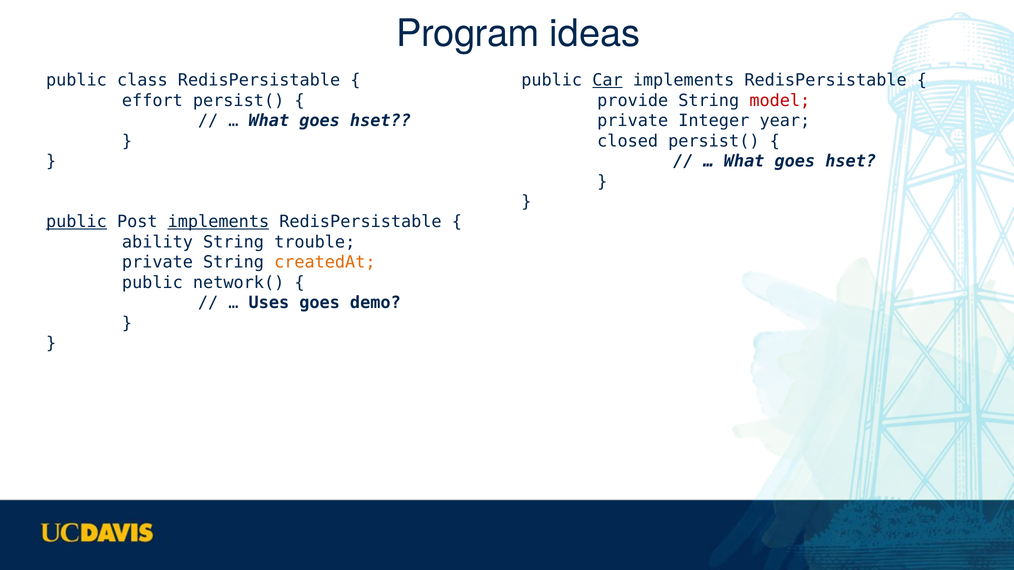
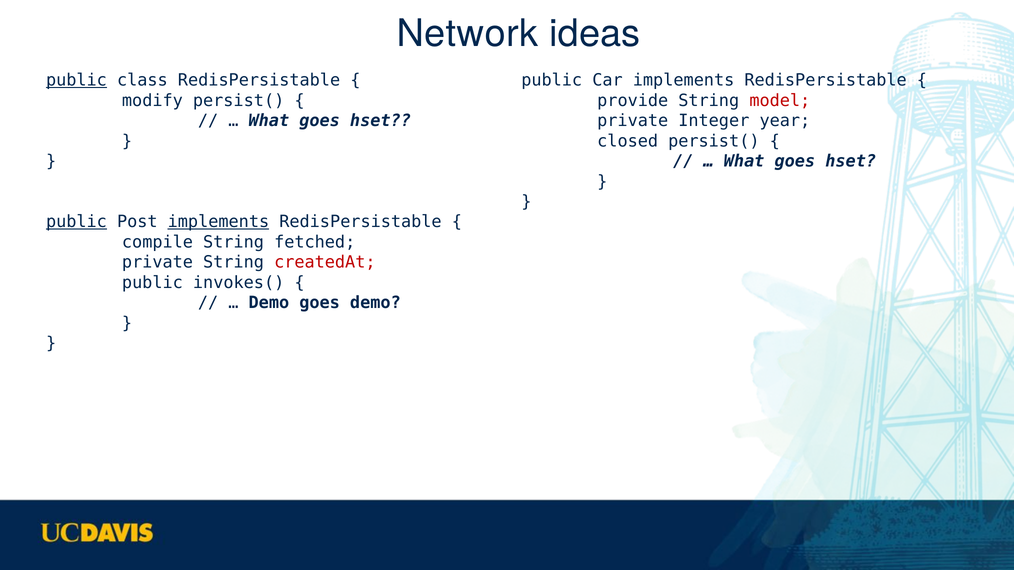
Program: Program -> Network
public at (76, 80) underline: none -> present
Car underline: present -> none
effort: effort -> modify
ability: ability -> compile
trouble: trouble -> fetched
createdAt colour: orange -> red
network(: network( -> invokes(
Uses at (269, 303): Uses -> Demo
